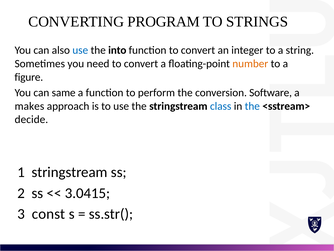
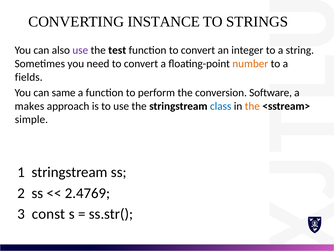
PROGRAM: PROGRAM -> INSTANCE
use at (80, 50) colour: blue -> purple
into: into -> test
figure: figure -> fields
the at (252, 106) colour: blue -> orange
decide: decide -> simple
3.0415: 3.0415 -> 2.4769
